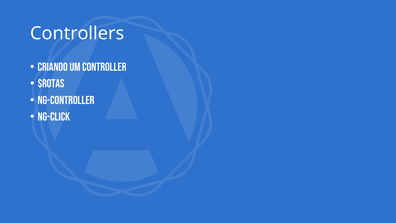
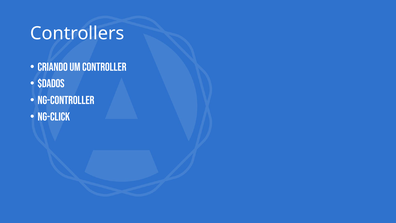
$rotas: $rotas -> $dados
